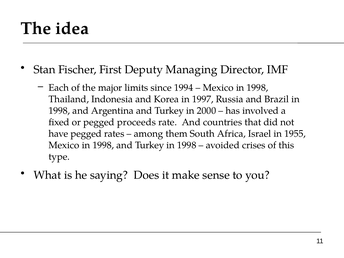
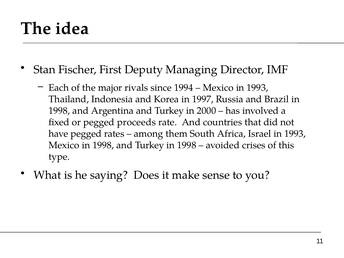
limits: limits -> rivals
1998 at (257, 88): 1998 -> 1993
Israel in 1955: 1955 -> 1993
